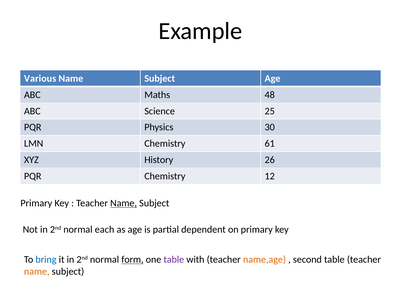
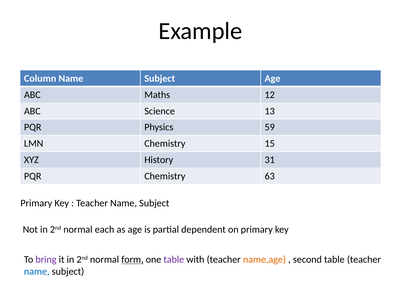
Various: Various -> Column
48: 48 -> 12
25: 25 -> 13
30: 30 -> 59
61: 61 -> 15
26: 26 -> 31
12: 12 -> 63
Name at (124, 203) underline: present -> none
bring colour: blue -> purple
name at (37, 271) colour: orange -> blue
